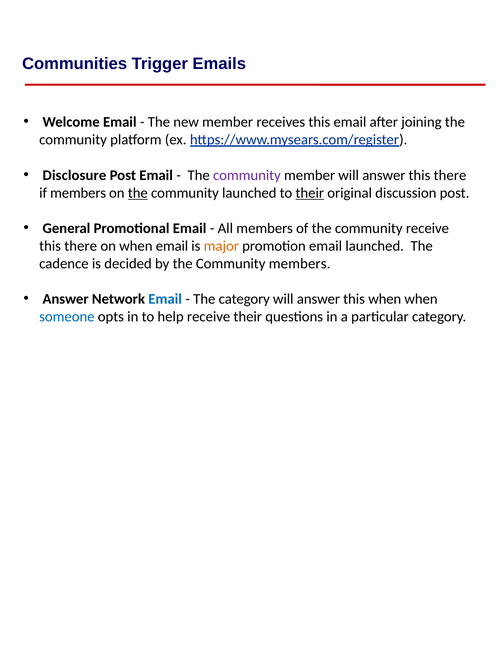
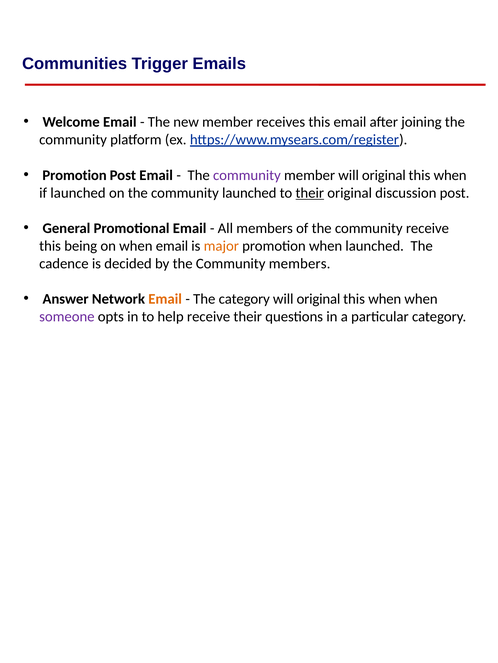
Disclosure at (74, 176): Disclosure -> Promotion
member will answer: answer -> original
there at (450, 176): there -> when
if members: members -> launched
the at (138, 193) underline: present -> none
there at (81, 246): there -> being
promotion email: email -> when
Email at (165, 299) colour: blue -> orange
answer at (318, 299): answer -> original
someone colour: blue -> purple
